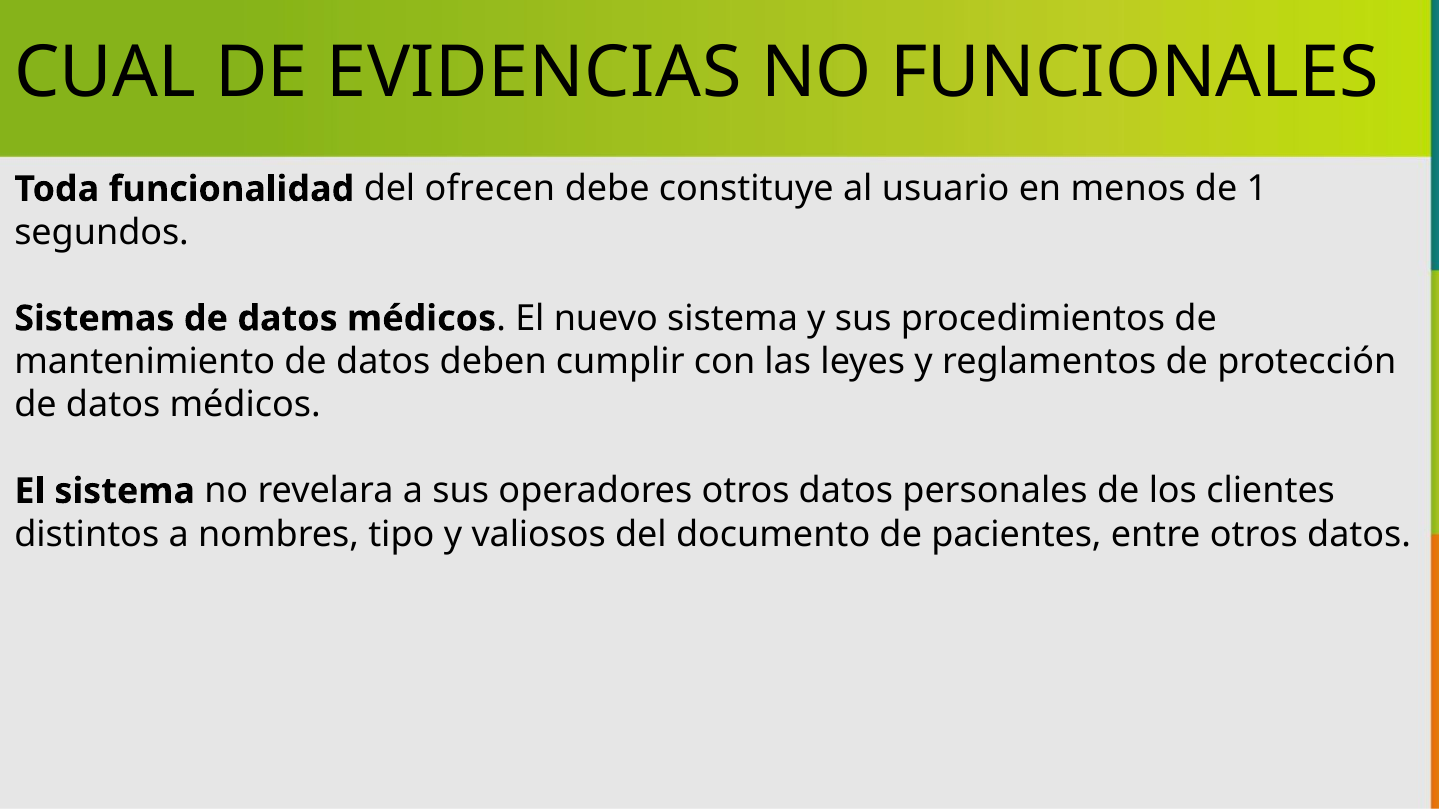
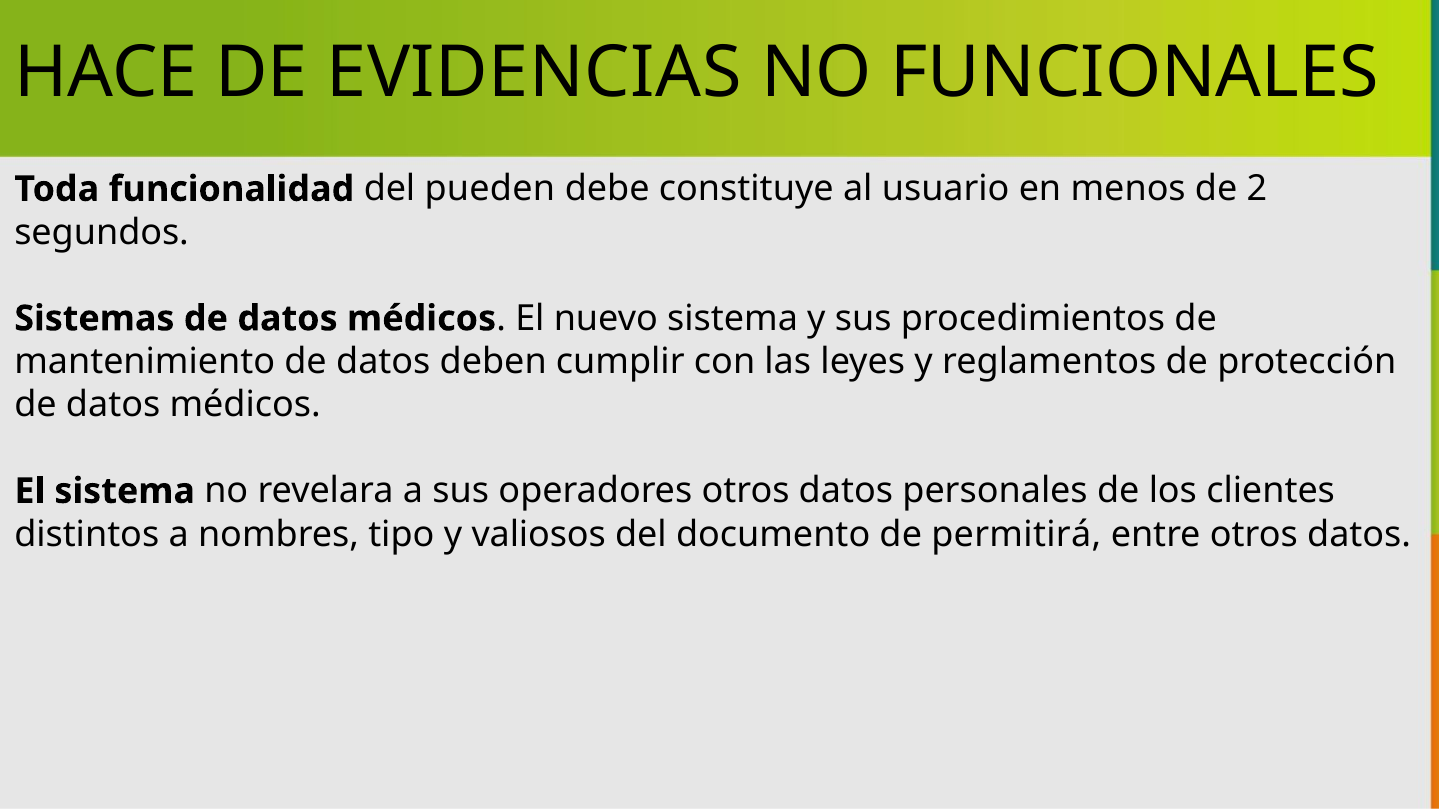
CUAL: CUAL -> HACE
ofrecen: ofrecen -> pueden
1: 1 -> 2
pacientes: pacientes -> permitirá
